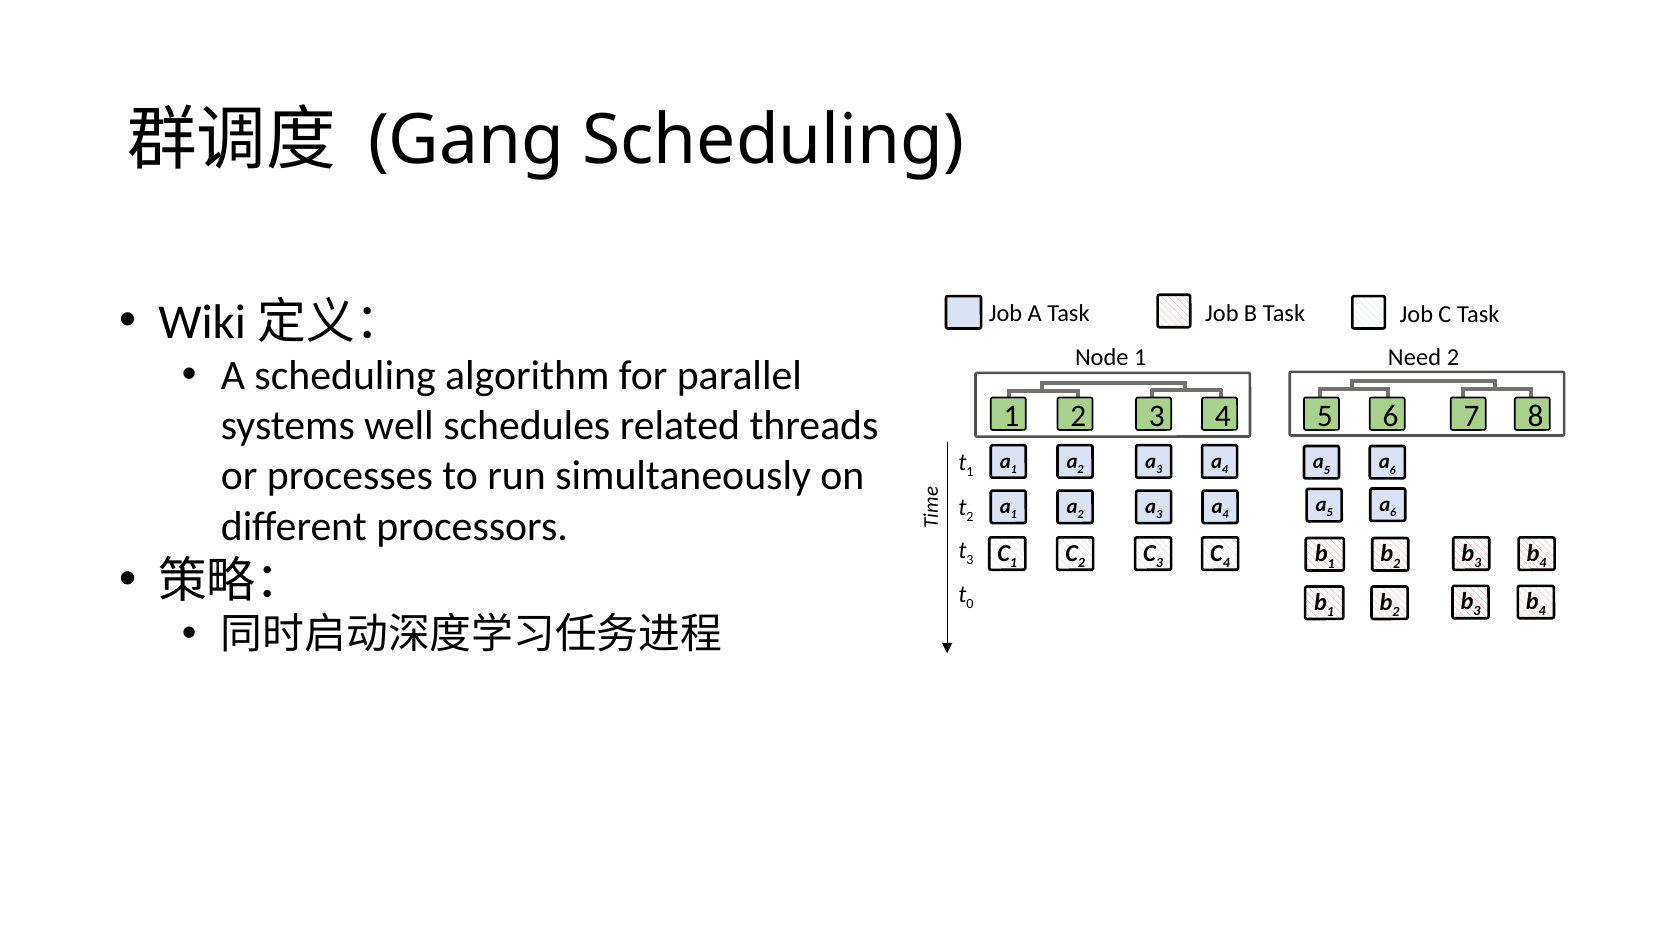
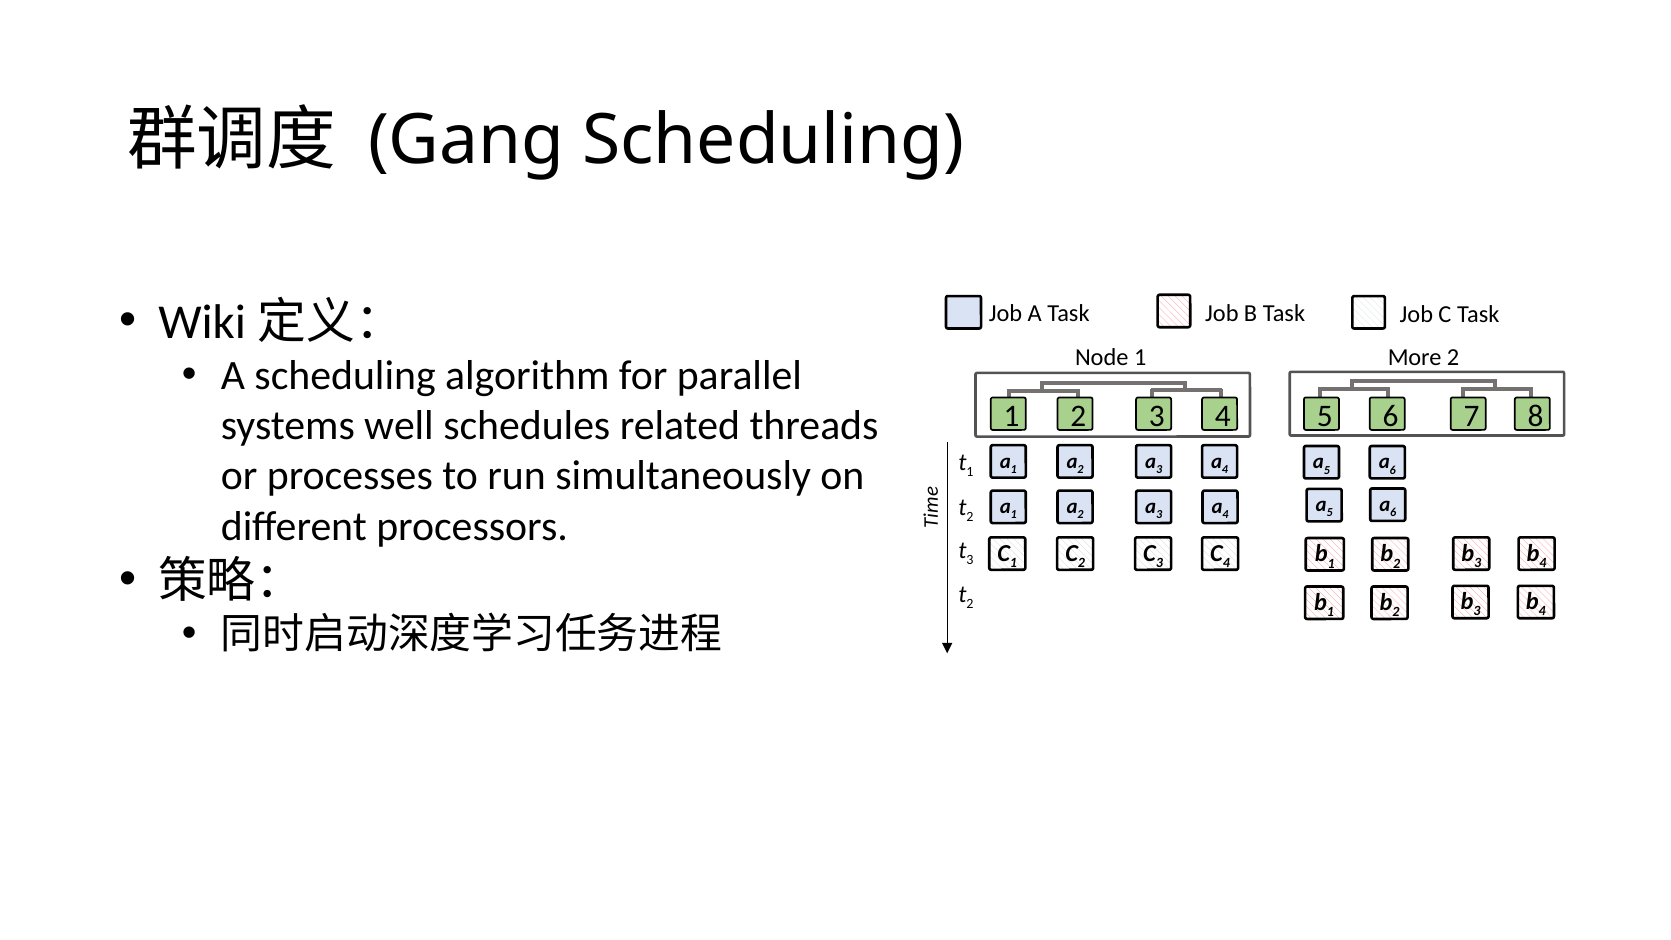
Need: Need -> More
0 at (970, 604): 0 -> 2
